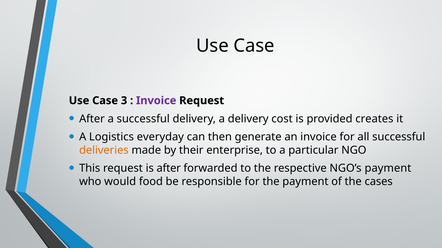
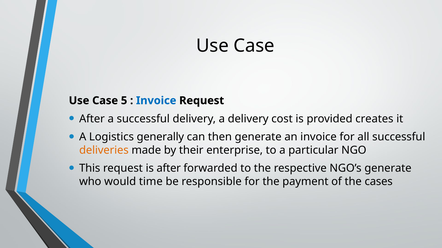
3: 3 -> 5
Invoice at (156, 101) colour: purple -> blue
everyday: everyday -> generally
NGO’s payment: payment -> generate
food: food -> time
